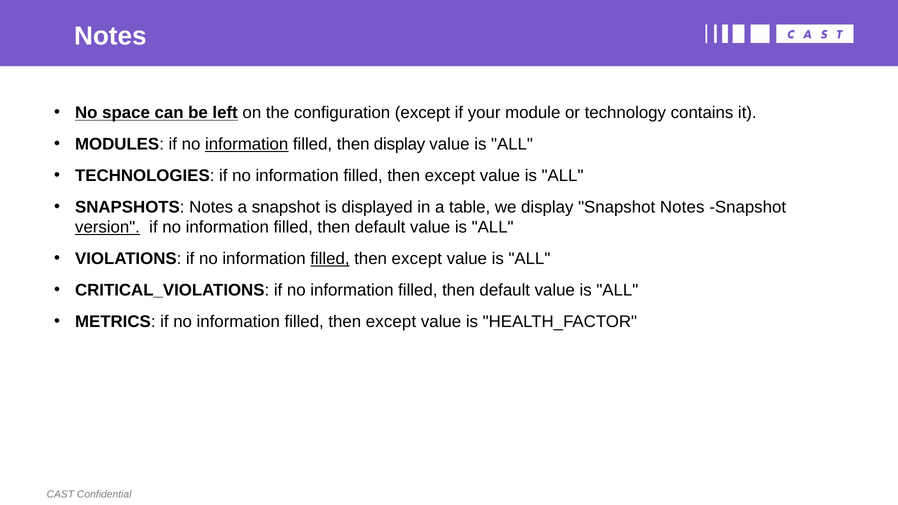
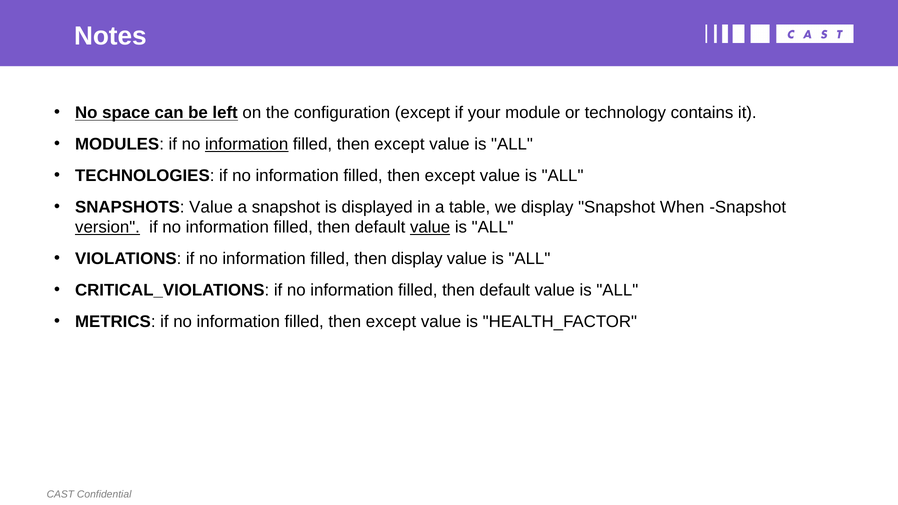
display at (400, 144): display -> except
SNAPSHOTS Notes: Notes -> Value
Snapshot Notes: Notes -> When
value at (430, 227) underline: none -> present
filled at (330, 259) underline: present -> none
except at (417, 259): except -> display
